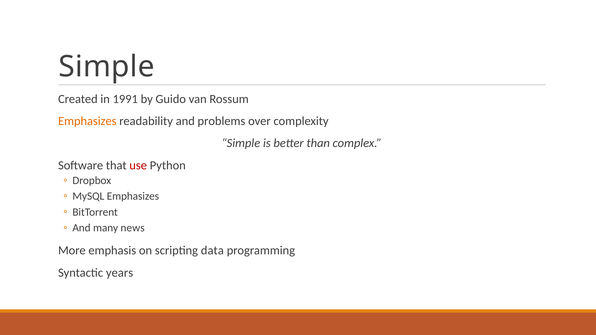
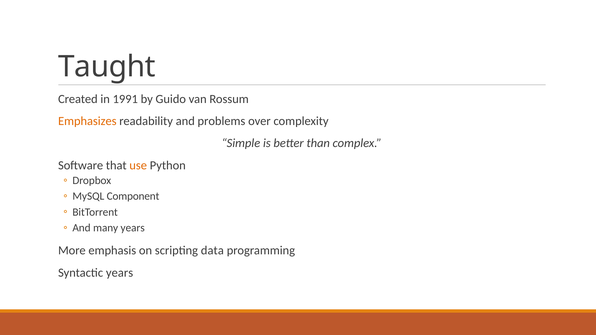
Simple at (107, 67): Simple -> Taught
use colour: red -> orange
MySQL Emphasizes: Emphasizes -> Component
many news: news -> years
